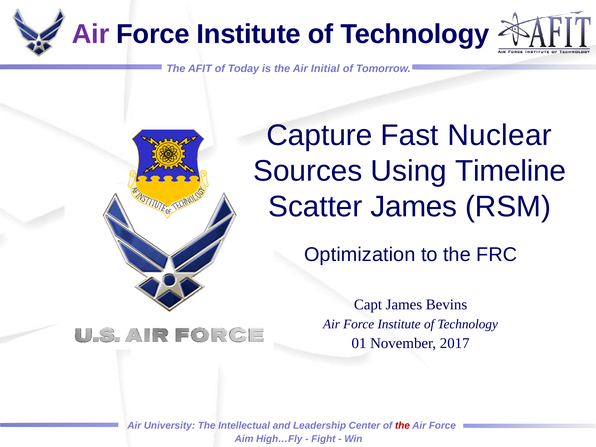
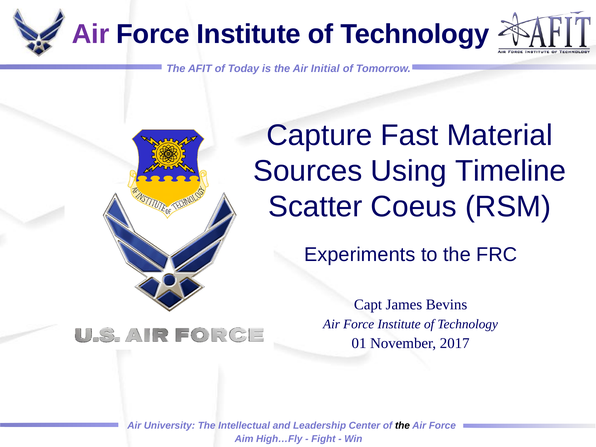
Nuclear: Nuclear -> Material
Scatter James: James -> Coeus
Optimization: Optimization -> Experiments
the at (402, 426) colour: red -> black
